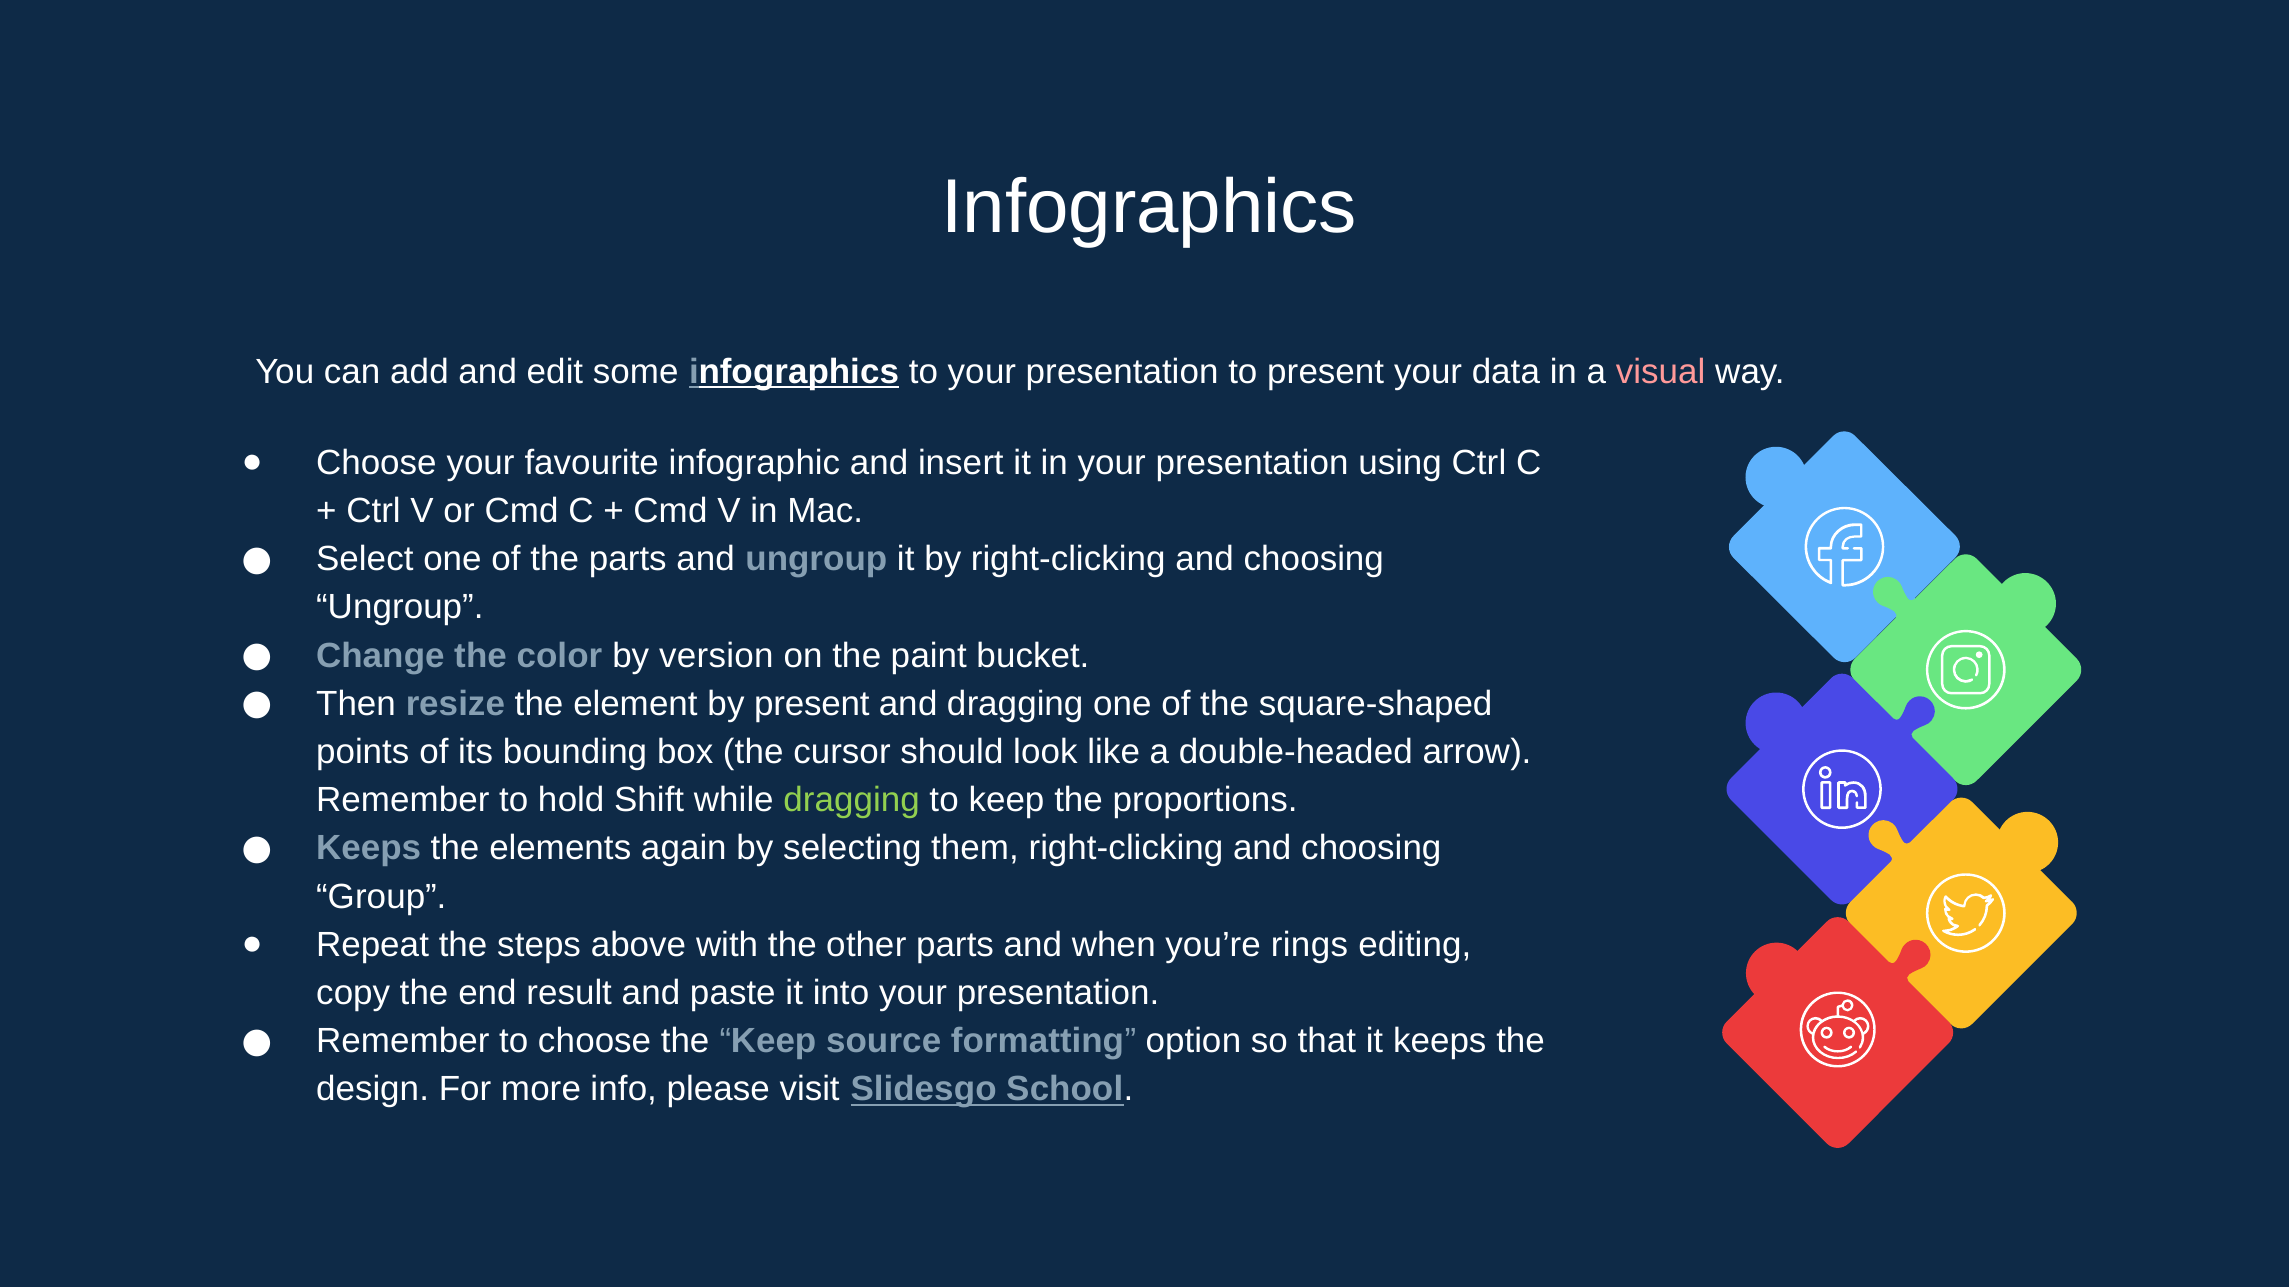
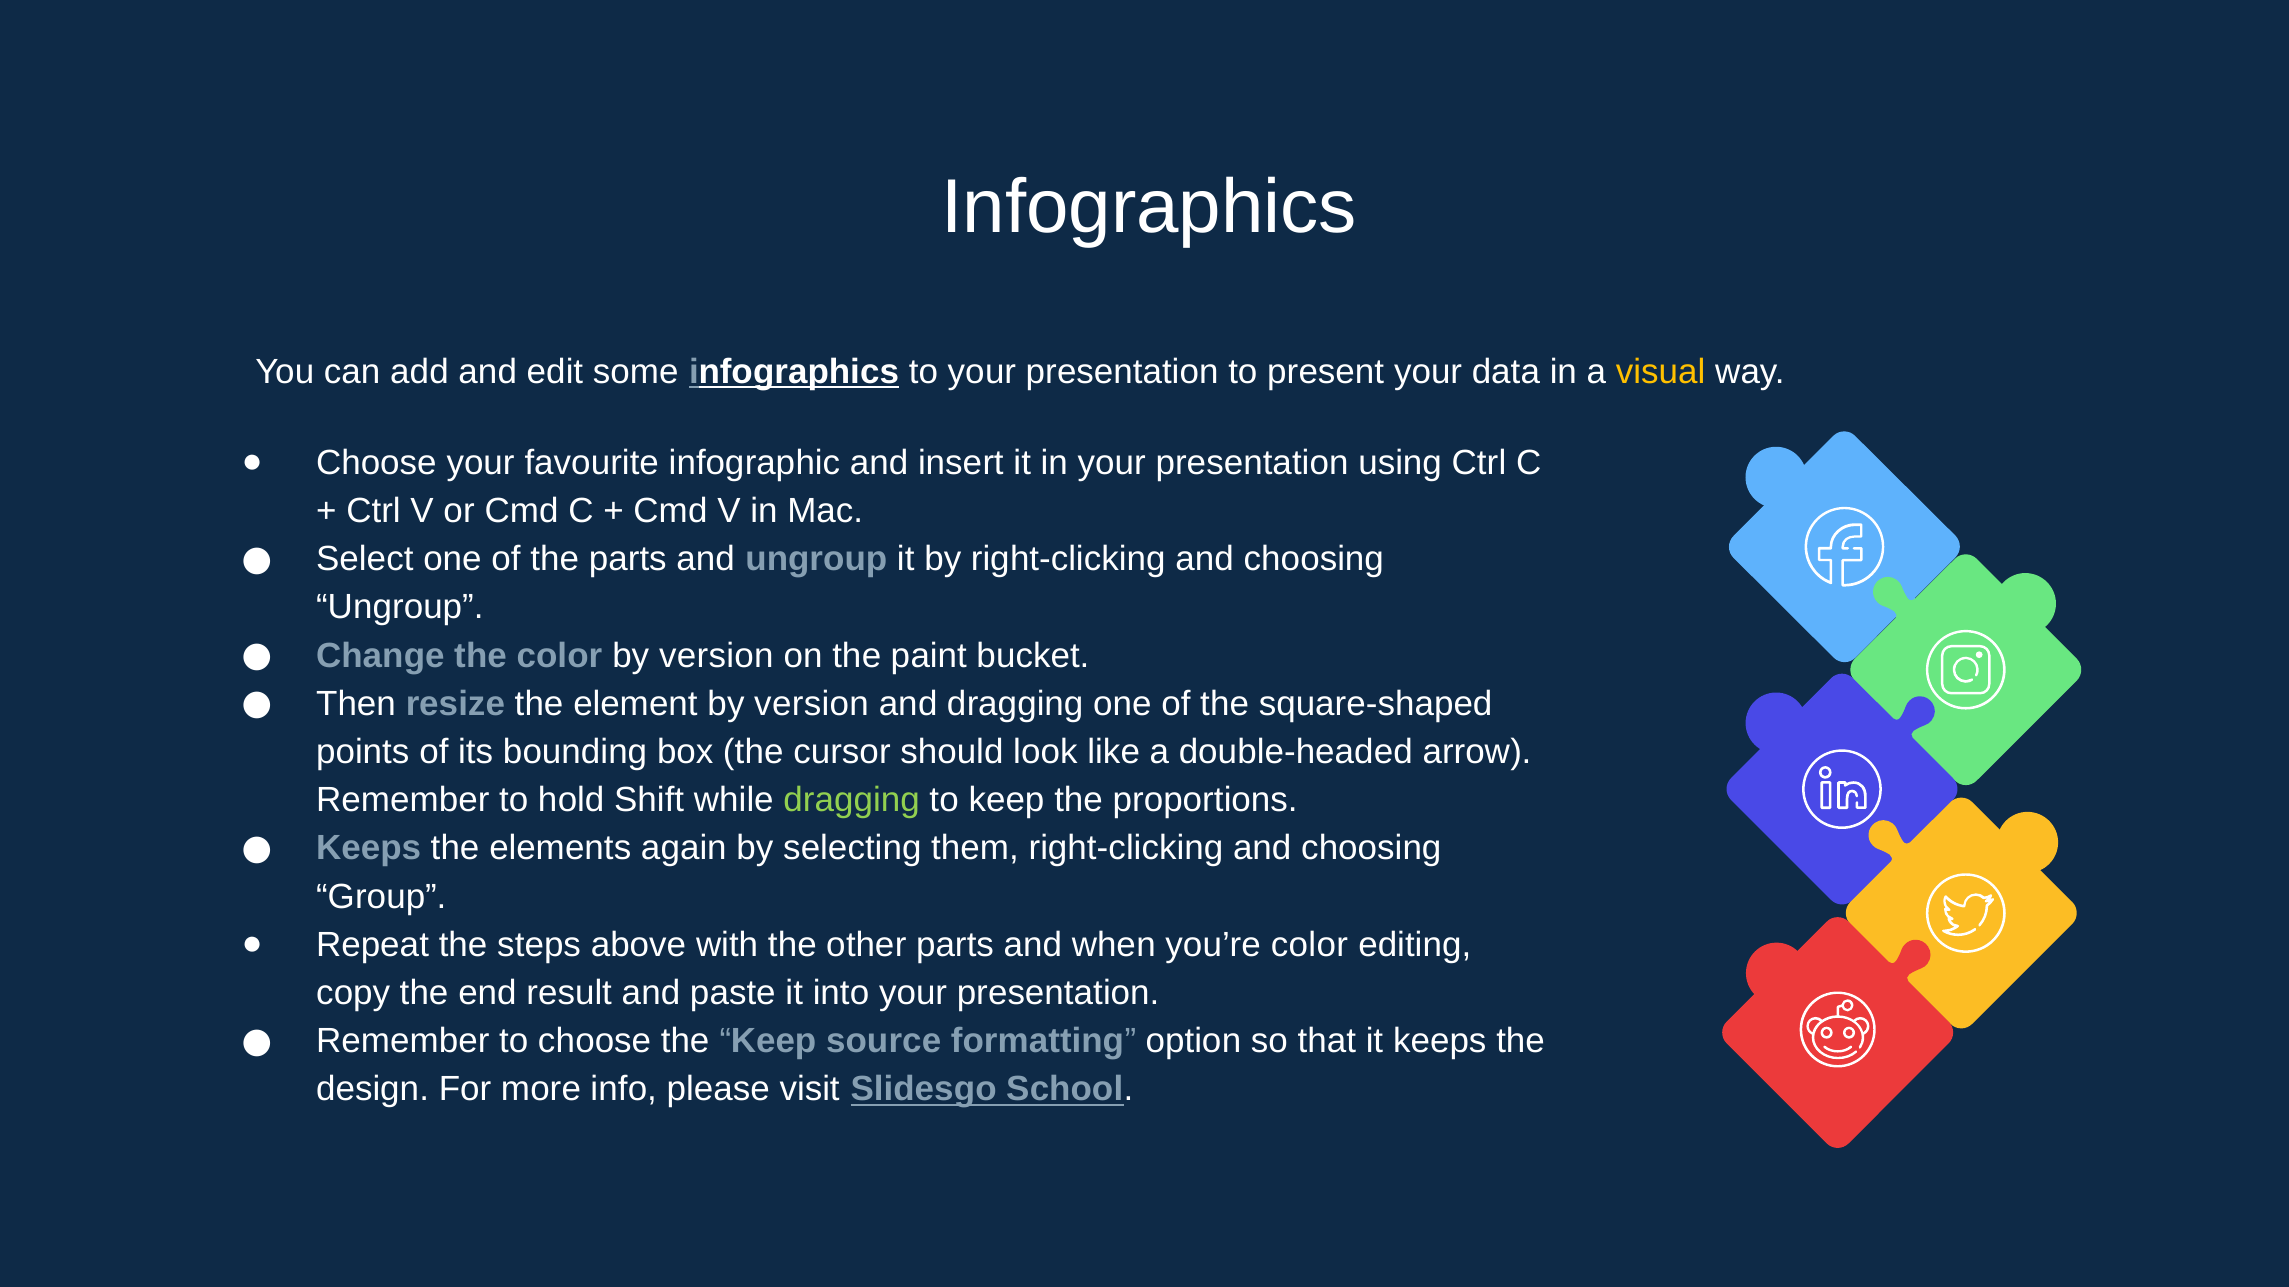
visual colour: pink -> yellow
element by present: present -> version
you’re rings: rings -> color
